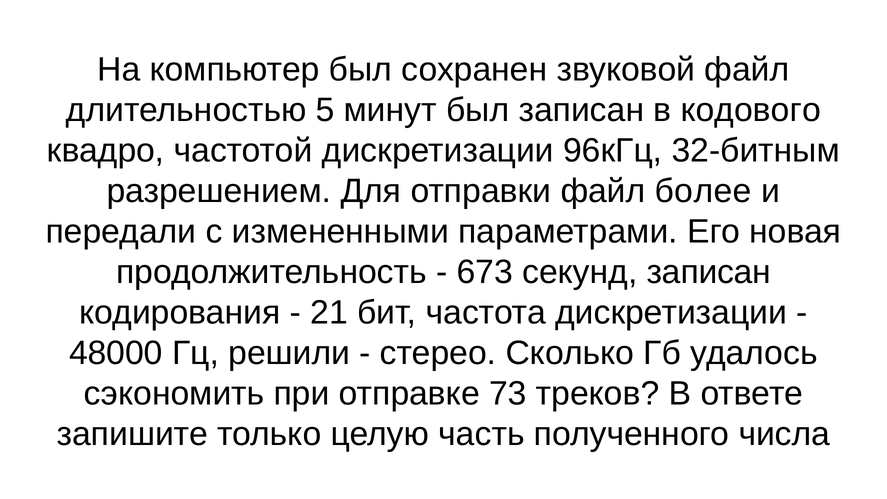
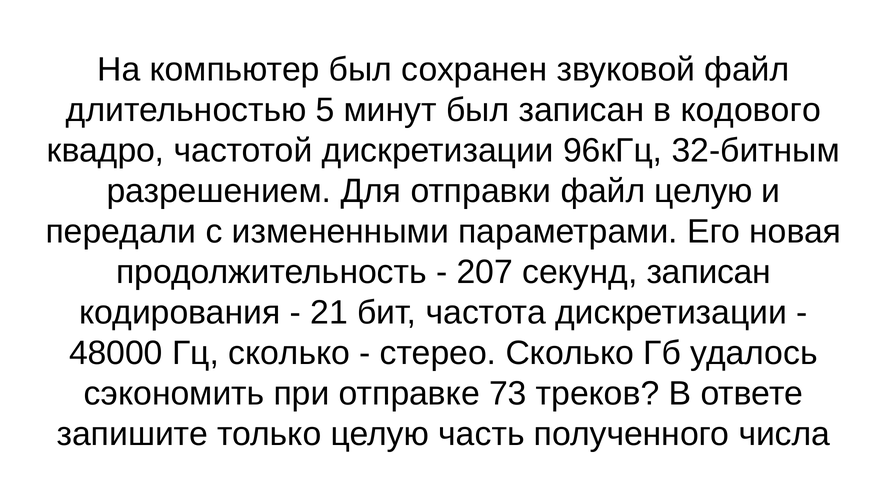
файл более: более -> целую
673: 673 -> 207
Гц решили: решили -> сколько
